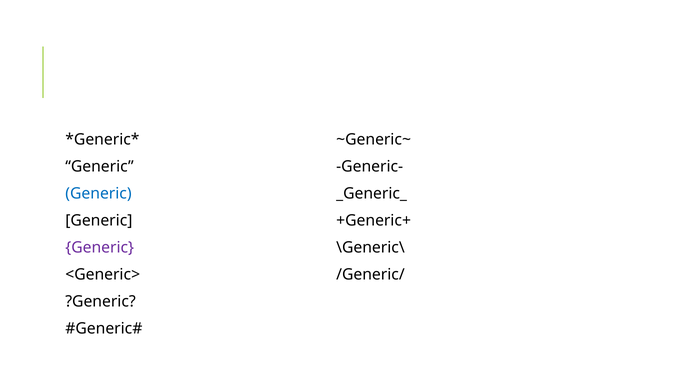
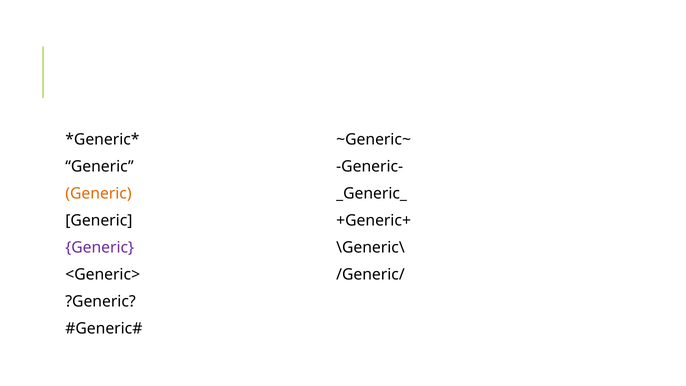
Generic at (98, 194) colour: blue -> orange
